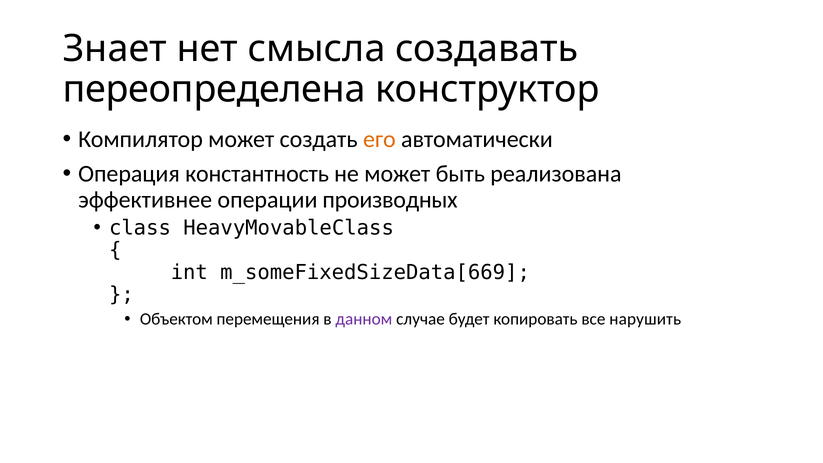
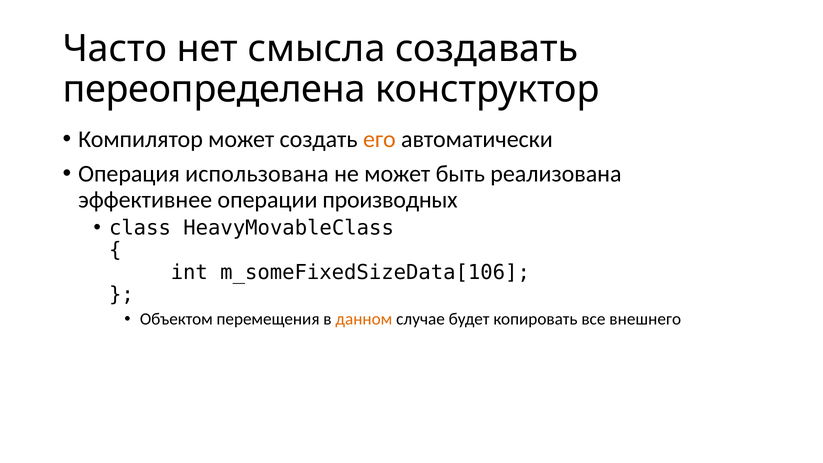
Знает: Знает -> Часто
константность: константность -> использована
m_someFixedSizeData[669: m_someFixedSizeData[669 -> m_someFixedSizeData[106
данном colour: purple -> orange
нарушить: нарушить -> внешнего
